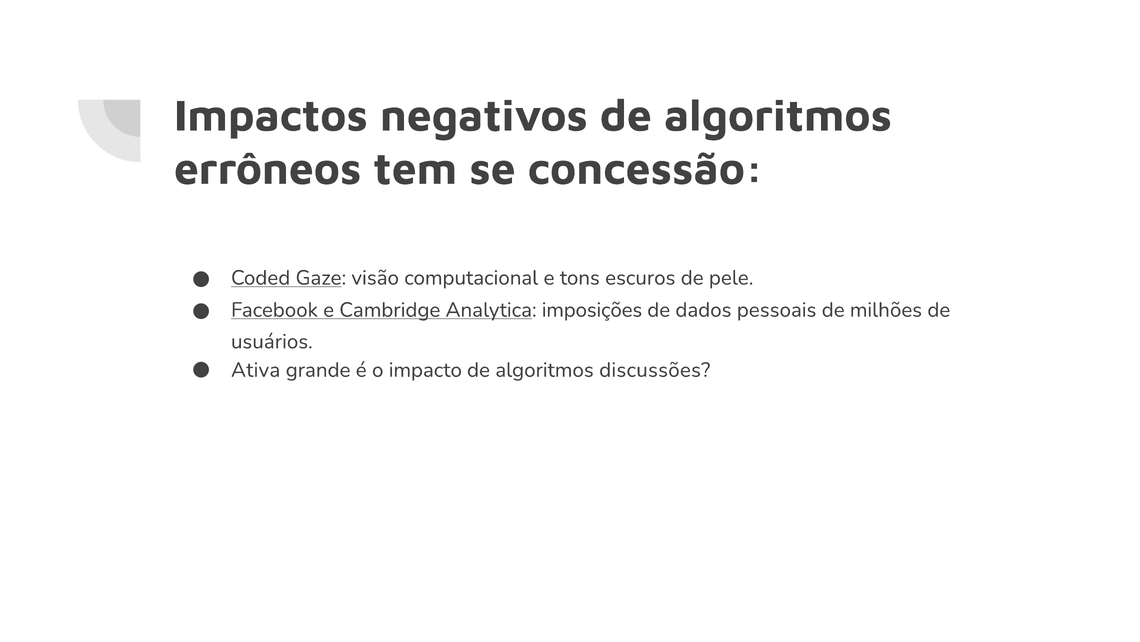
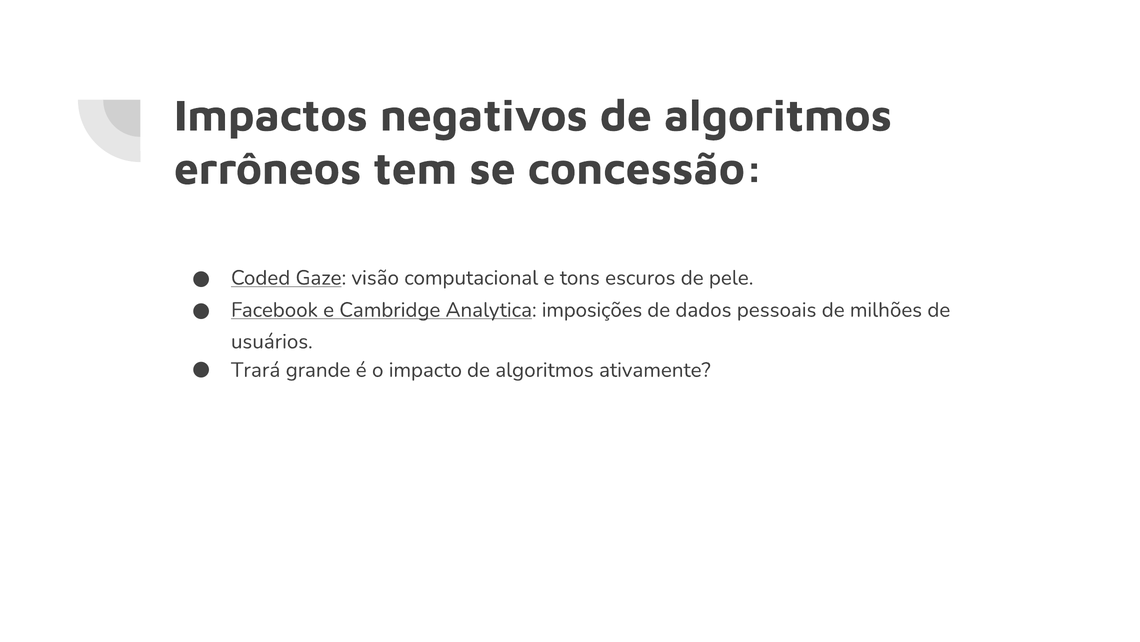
Ativa: Ativa -> Trará
discussões: discussões -> ativamente
